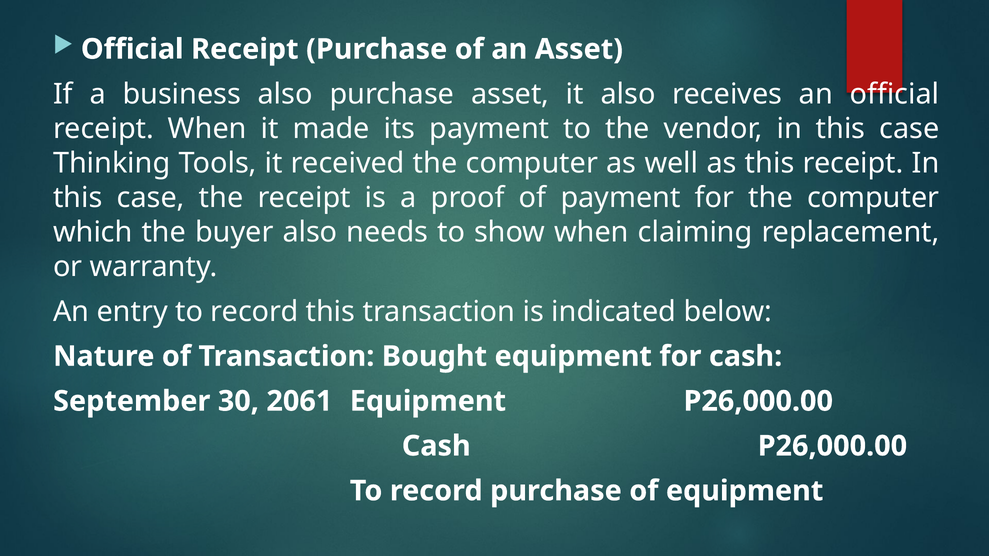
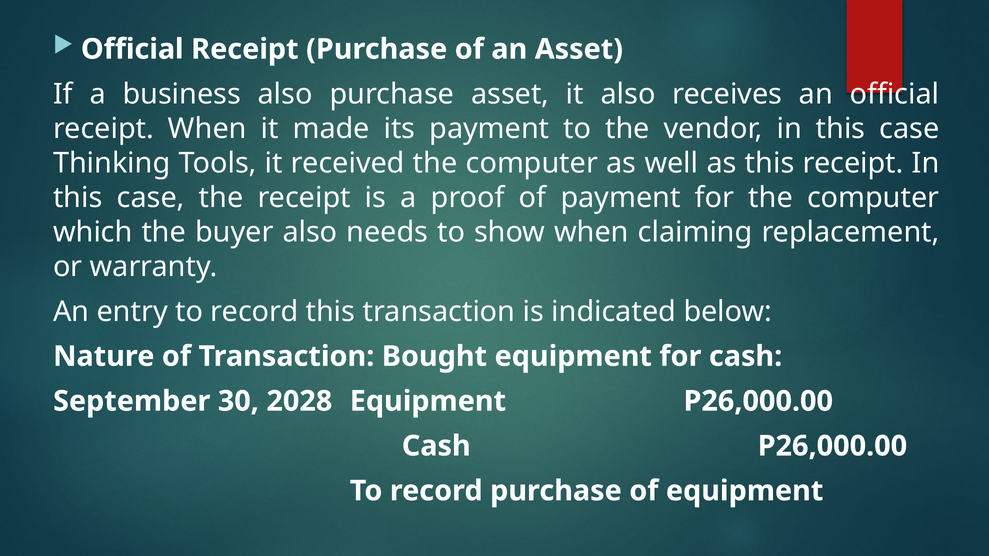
2061: 2061 -> 2028
